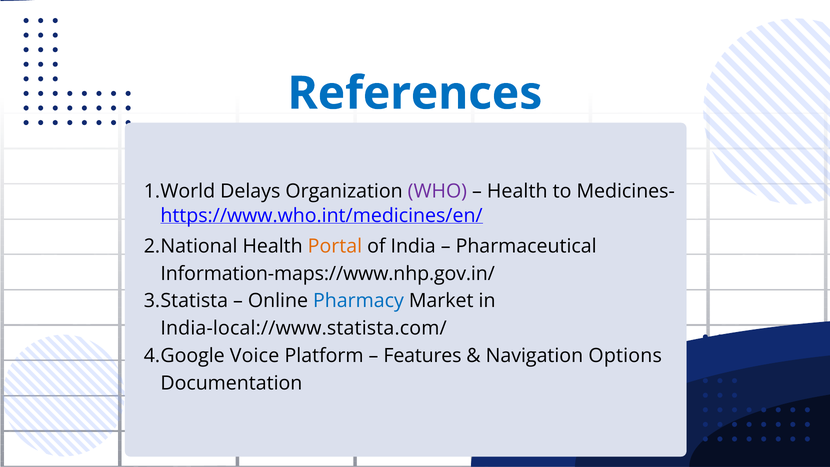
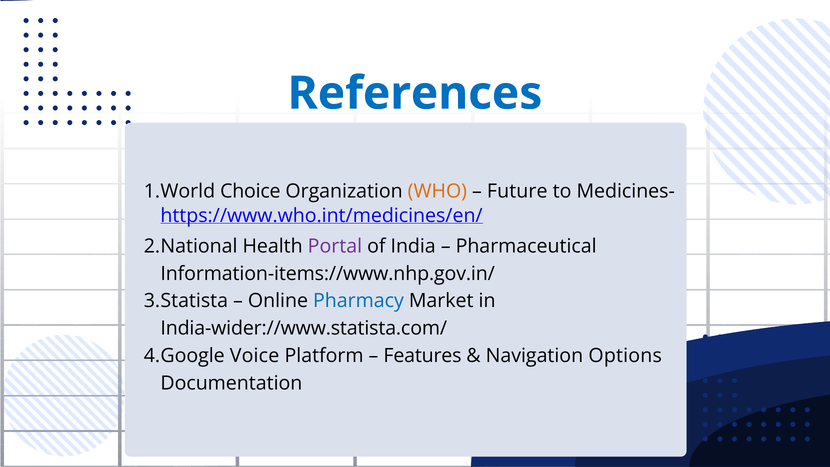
Delays: Delays -> Choice
WHO colour: purple -> orange
Health at (517, 191): Health -> Future
Portal colour: orange -> purple
Information-maps://www.nhp.gov.in/: Information-maps://www.nhp.gov.in/ -> Information-items://www.nhp.gov.in/
India-local://www.statista.com/: India-local://www.statista.com/ -> India-wider://www.statista.com/
